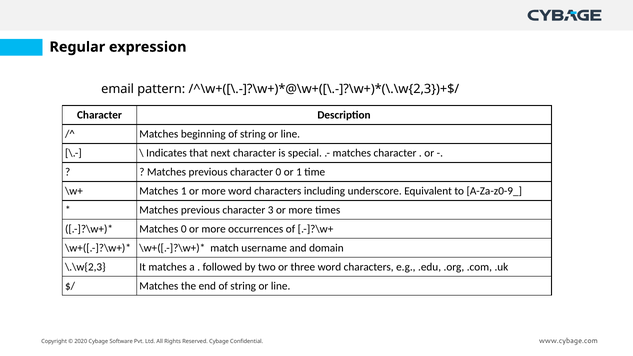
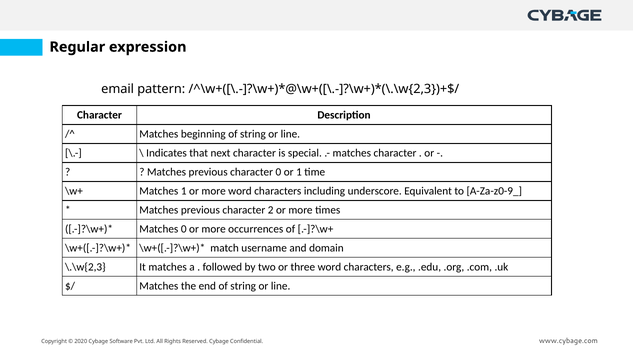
3: 3 -> 2
